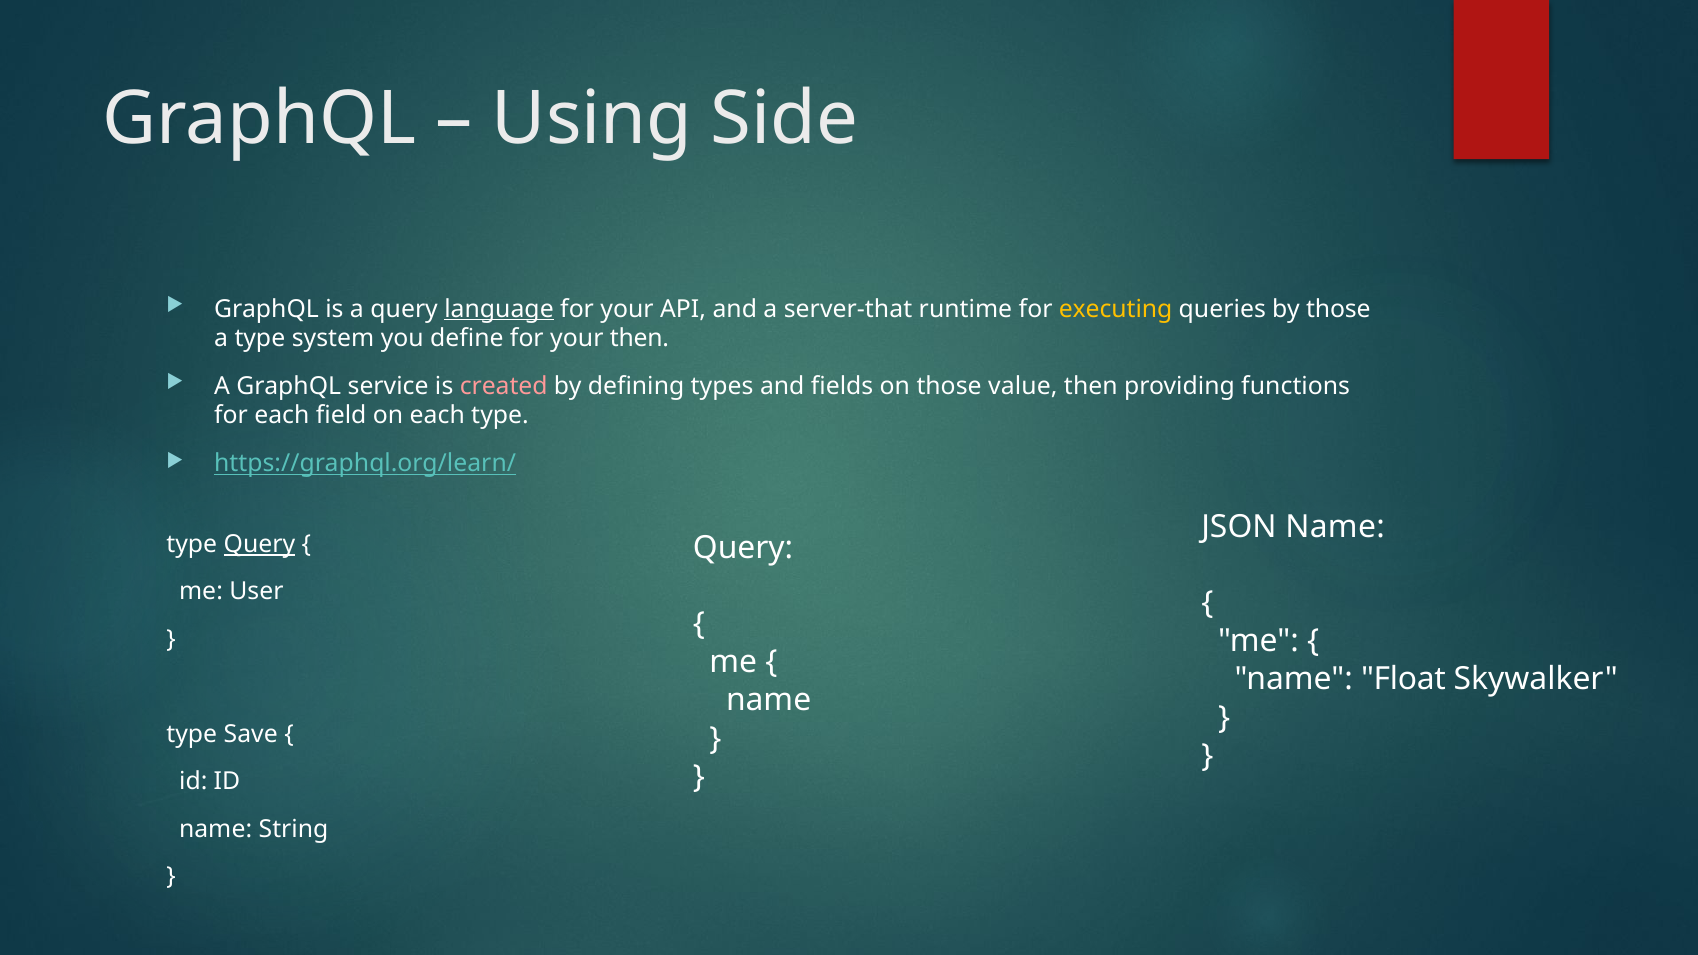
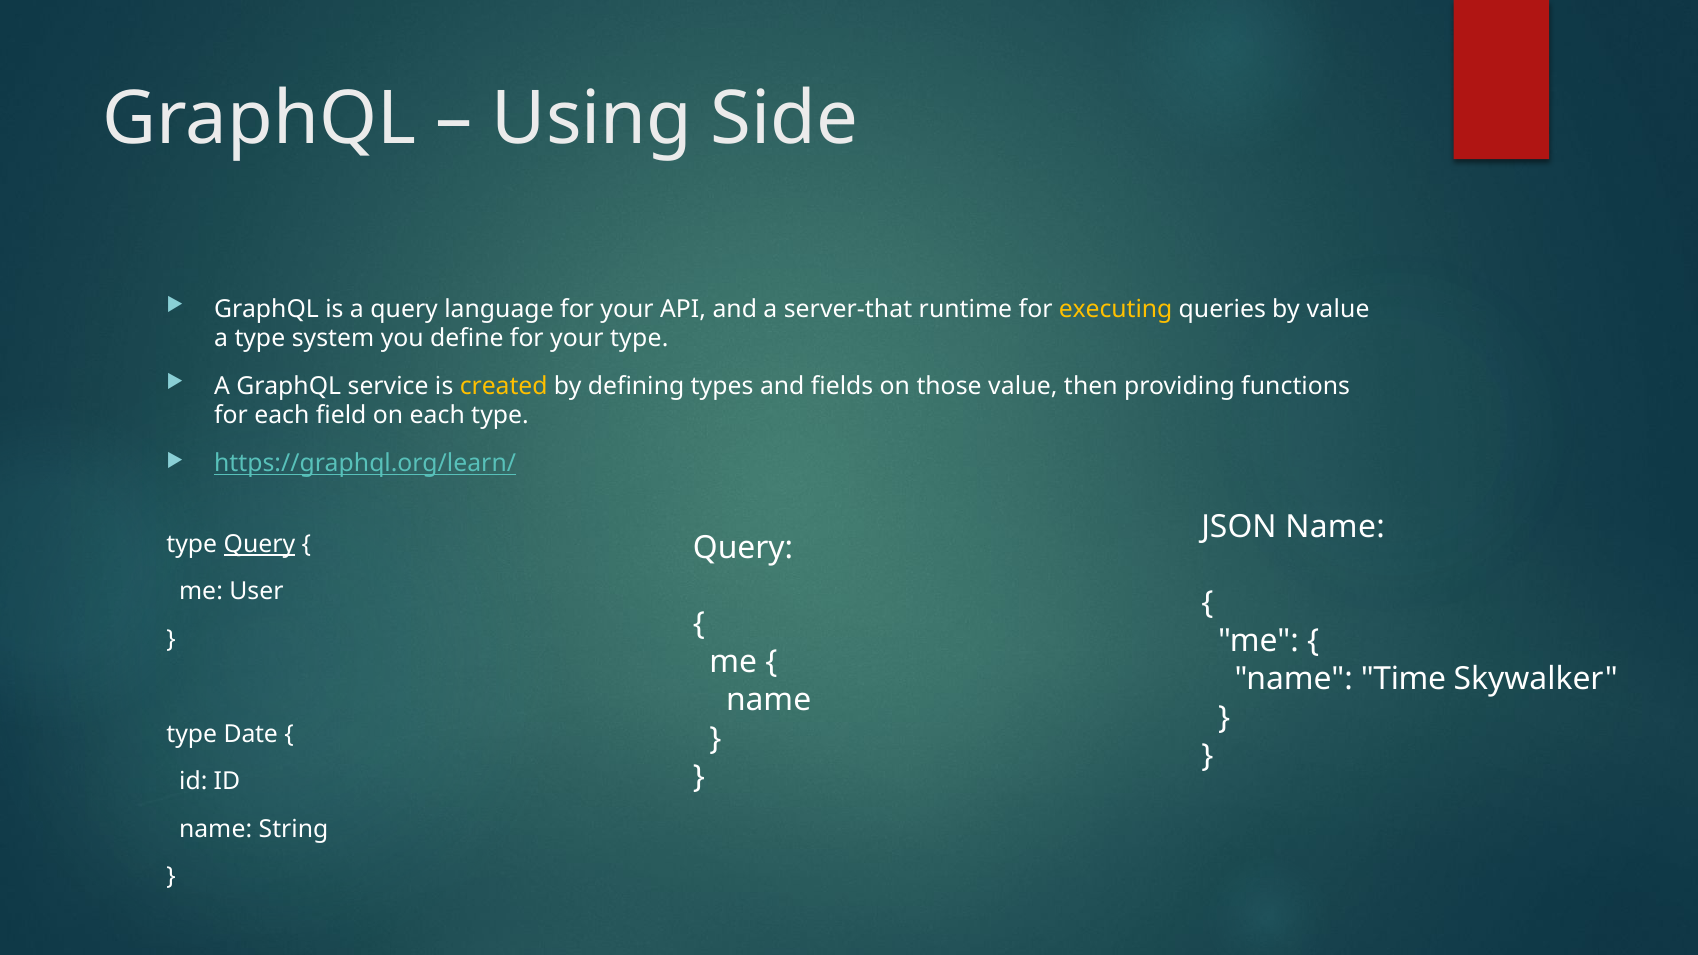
language underline: present -> none
by those: those -> value
your then: then -> type
created colour: pink -> yellow
Float: Float -> Time
Save: Save -> Date
